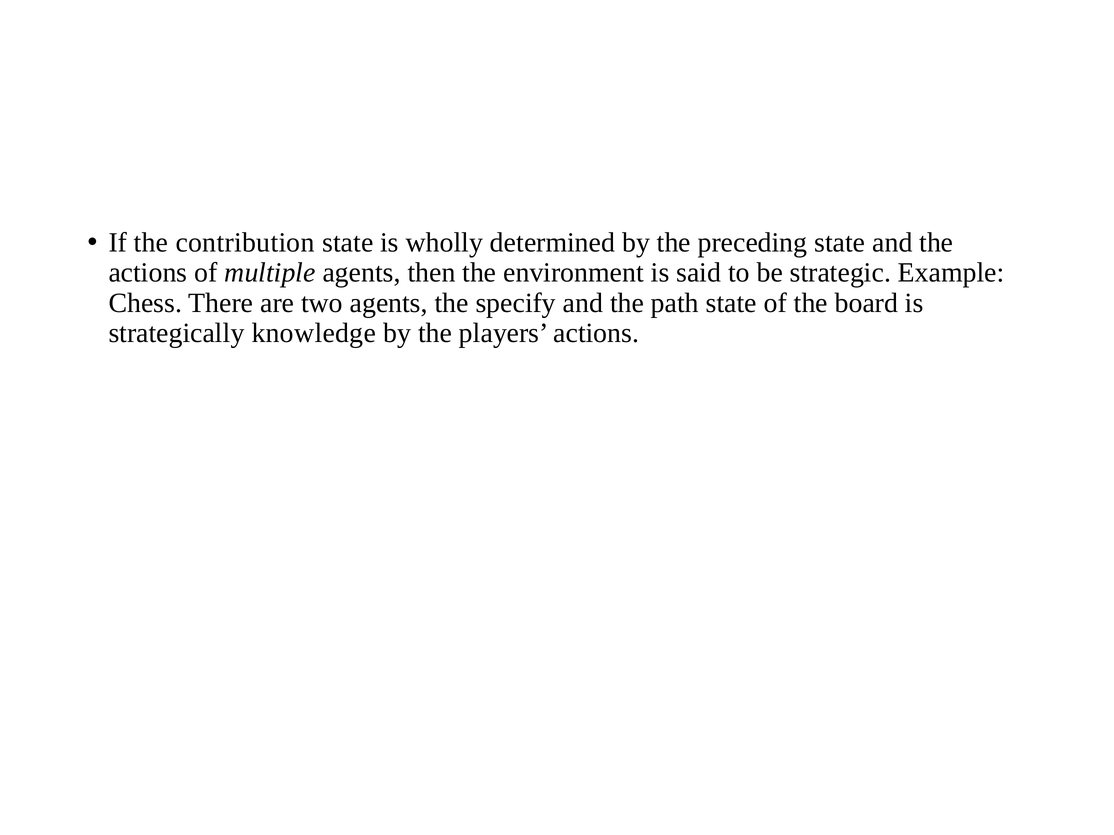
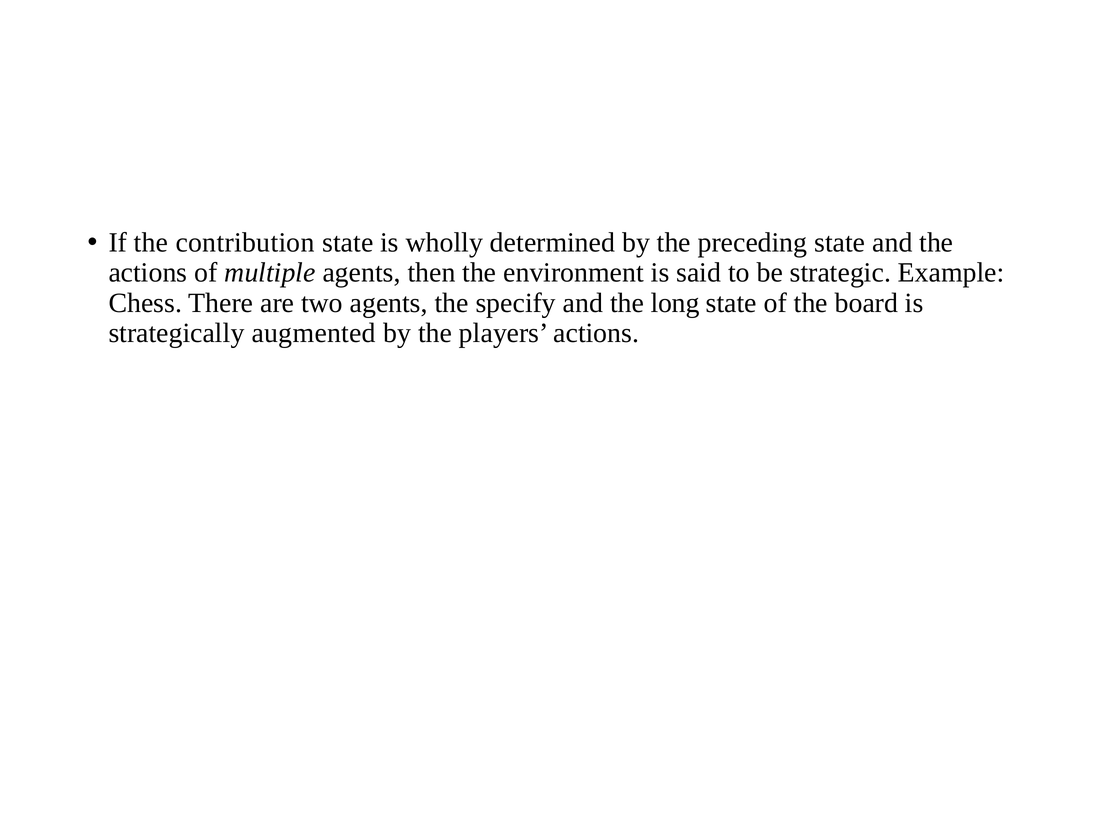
path: path -> long
knowledge: knowledge -> augmented
